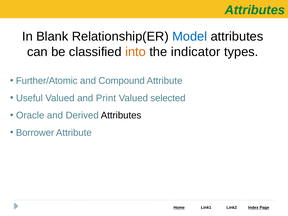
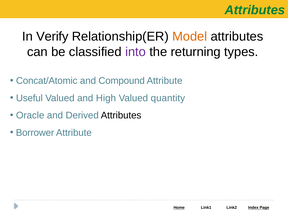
Blank: Blank -> Verify
Model colour: blue -> orange
into colour: orange -> purple
indicator: indicator -> returning
Further/Atomic: Further/Atomic -> Concat/Atomic
Print: Print -> High
selected: selected -> quantity
